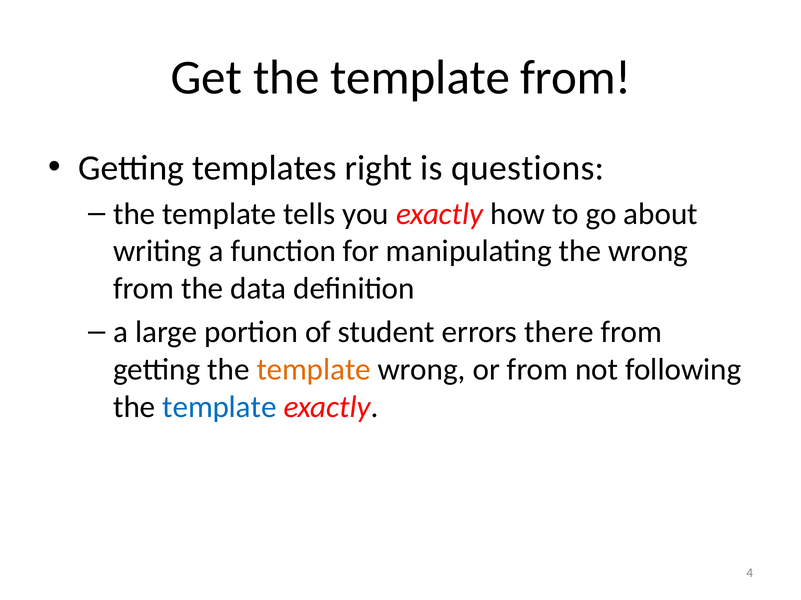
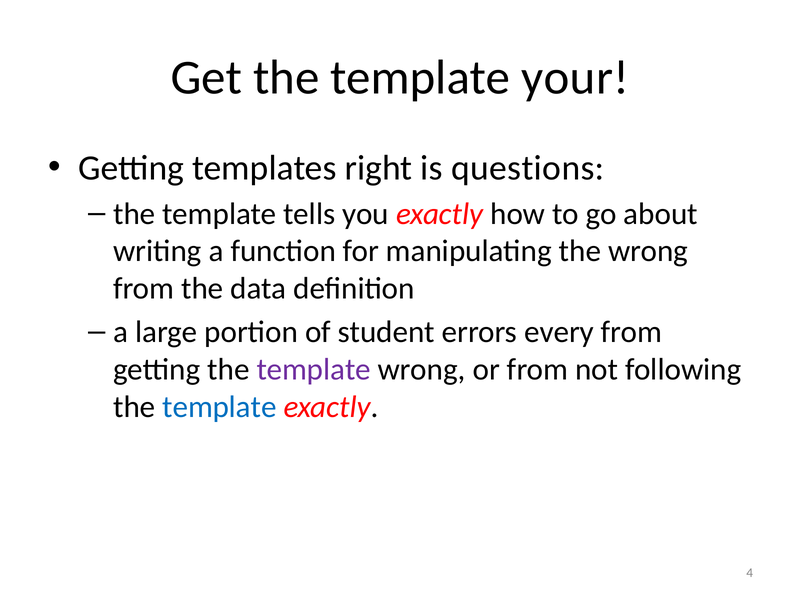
template from: from -> your
there: there -> every
template at (314, 370) colour: orange -> purple
